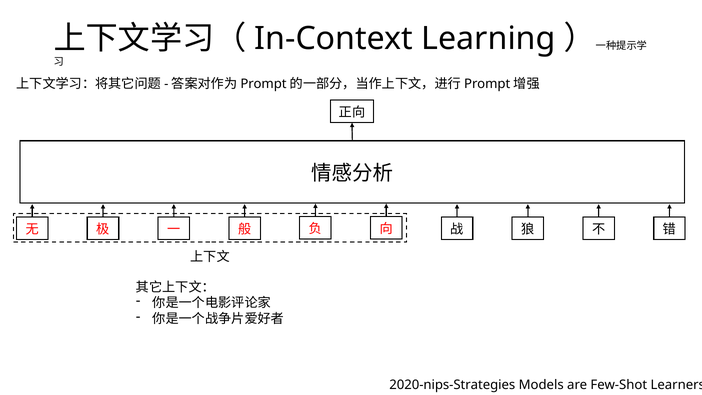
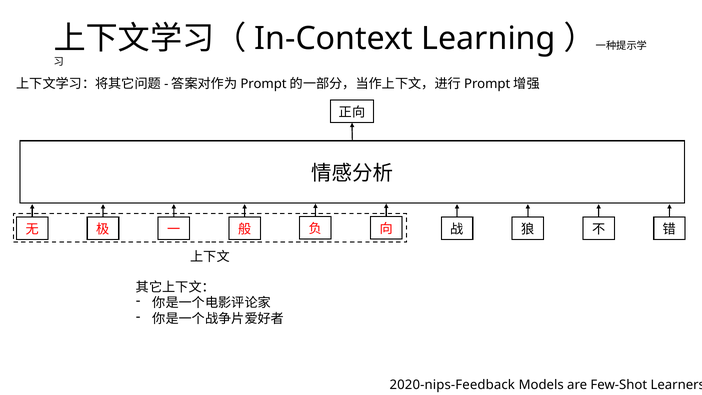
2020-nips-Strategies: 2020-nips-Strategies -> 2020-nips-Feedback
